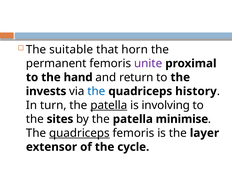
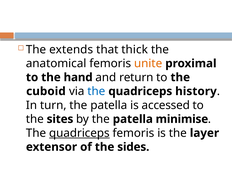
suitable: suitable -> extends
horn: horn -> thick
permanent: permanent -> anatomical
unite colour: purple -> orange
invests: invests -> cuboid
patella at (109, 105) underline: present -> none
involving: involving -> accessed
cycle: cycle -> sides
